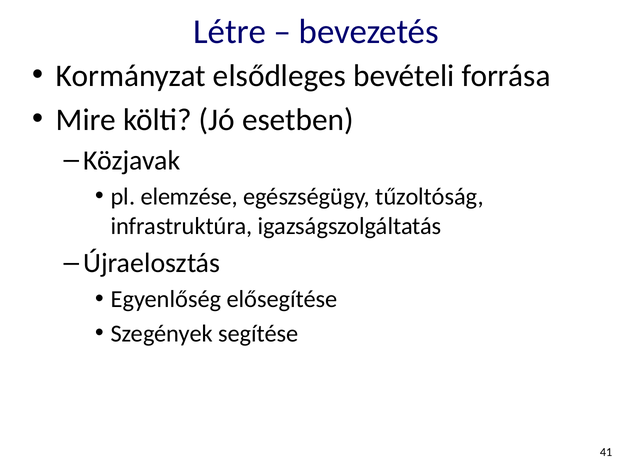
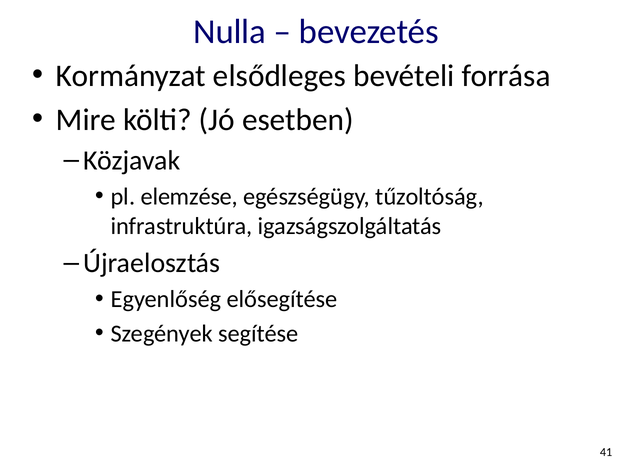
Létre: Létre -> Nulla
